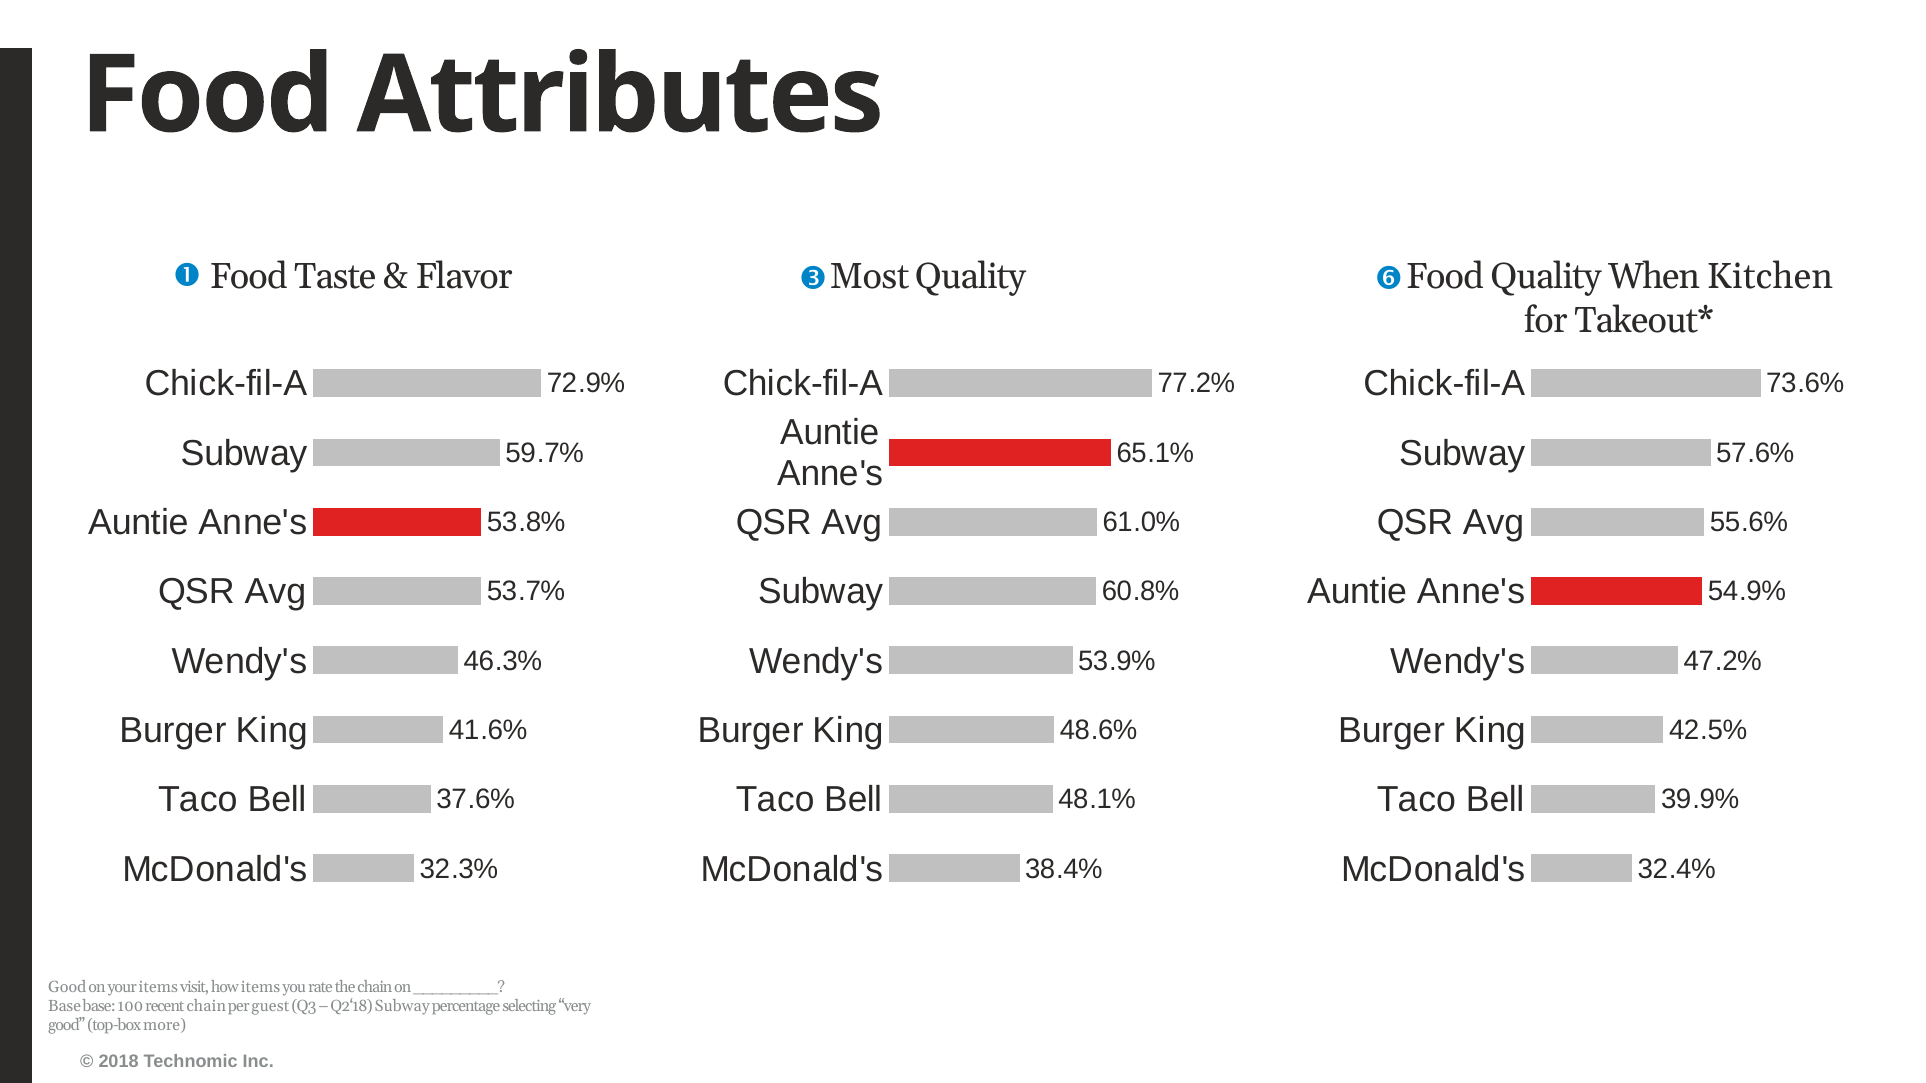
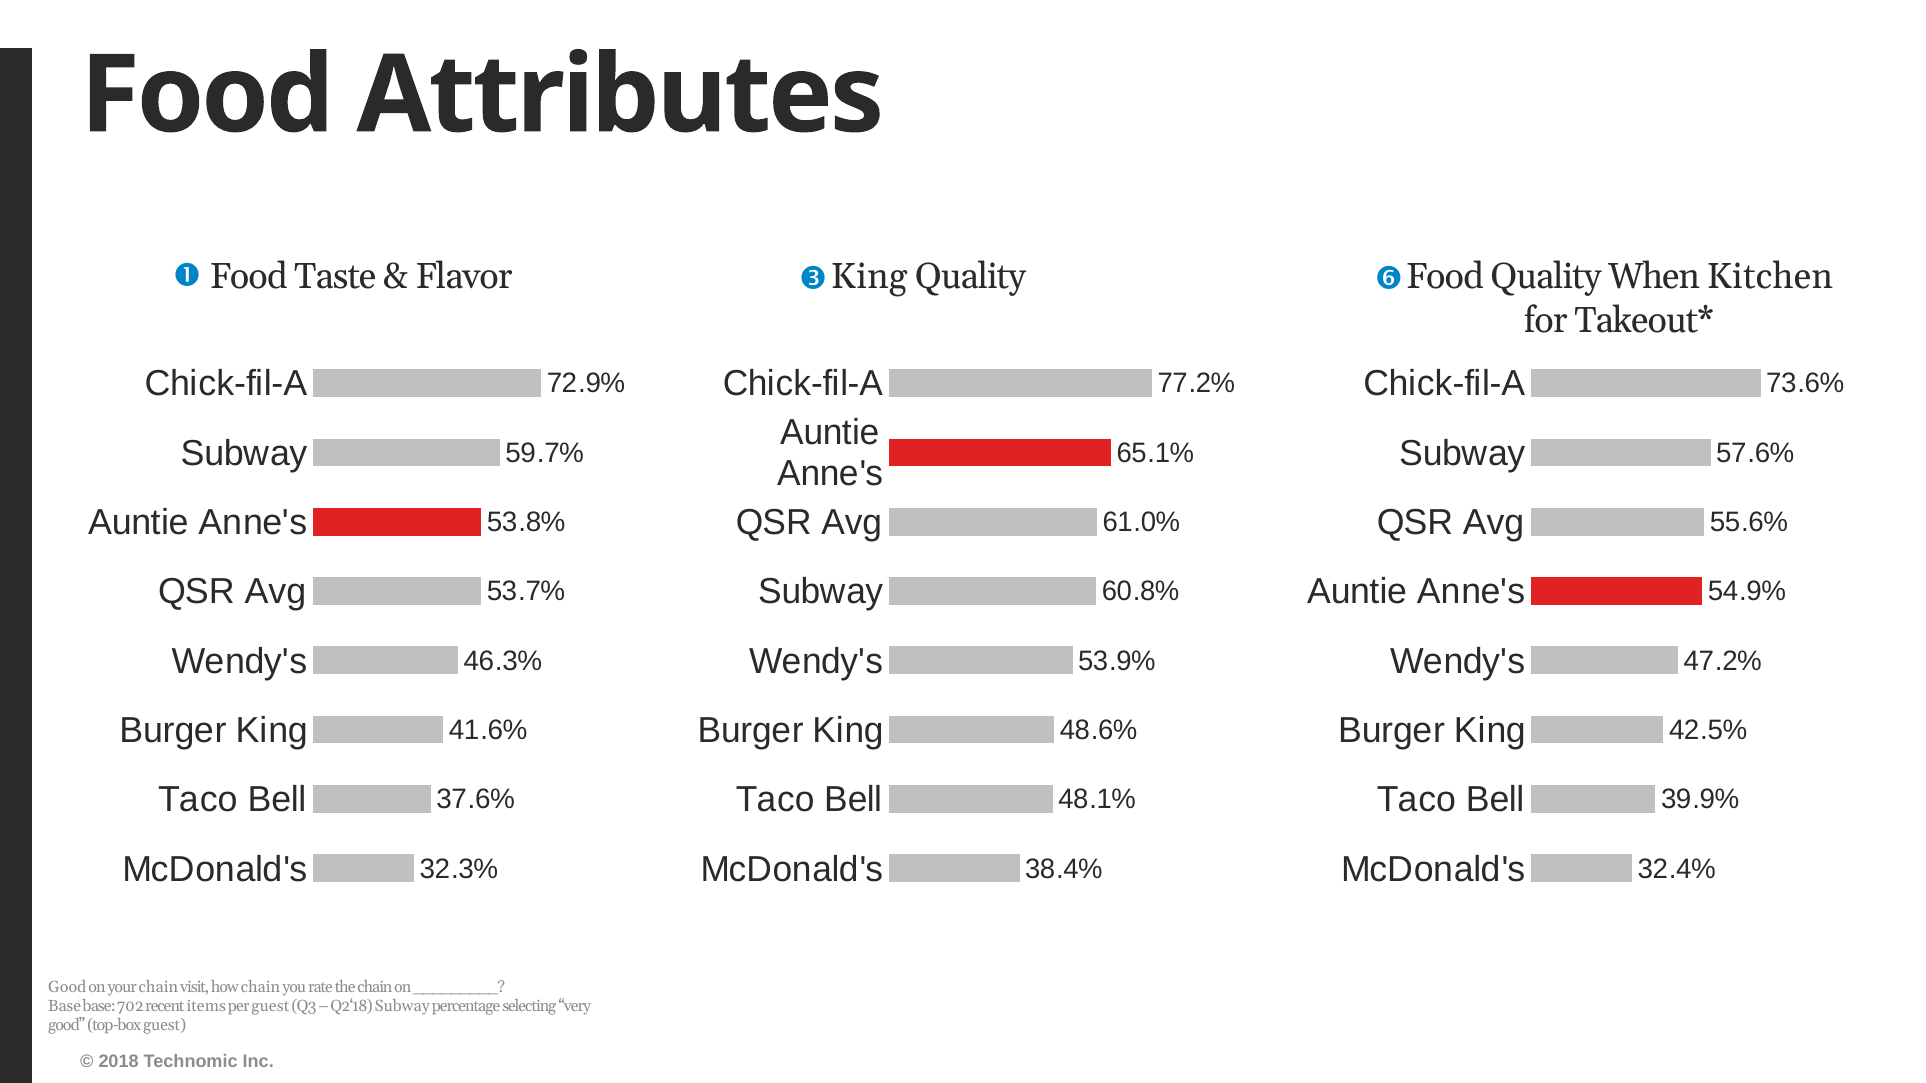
Flavor Most: Most -> King
your items: items -> chain
how items: items -> chain
100: 100 -> 702
recent chain: chain -> items
top-box more: more -> guest
